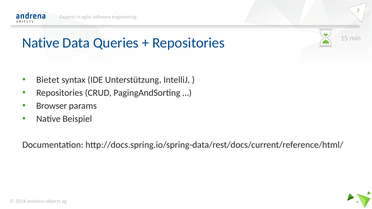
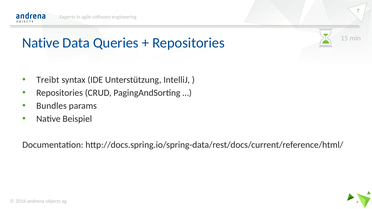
Bietet: Bietet -> Treibt
Browser: Browser -> Bundles
